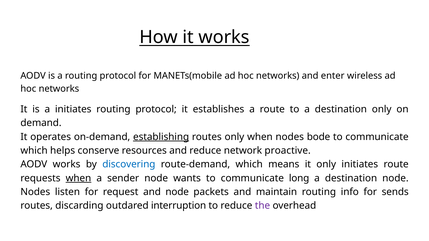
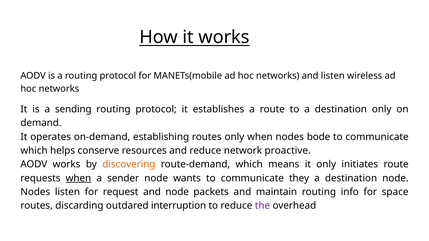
and enter: enter -> listen
a initiates: initiates -> sending
establishing underline: present -> none
discovering colour: blue -> orange
long: long -> they
sends: sends -> space
